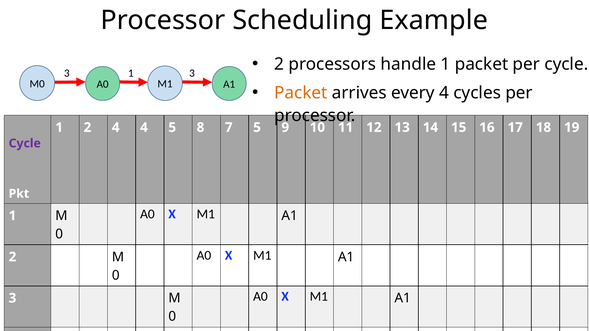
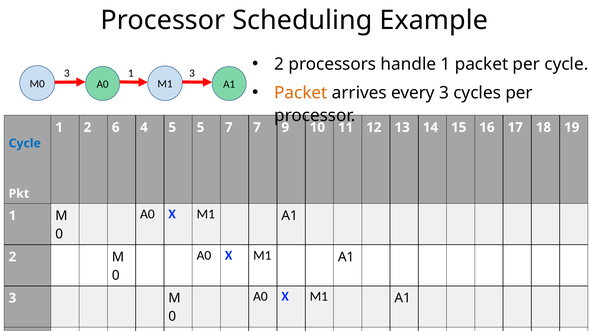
every 4: 4 -> 3
2 4: 4 -> 6
5 8: 8 -> 5
7 5: 5 -> 7
Cycle at (25, 143) colour: purple -> blue
